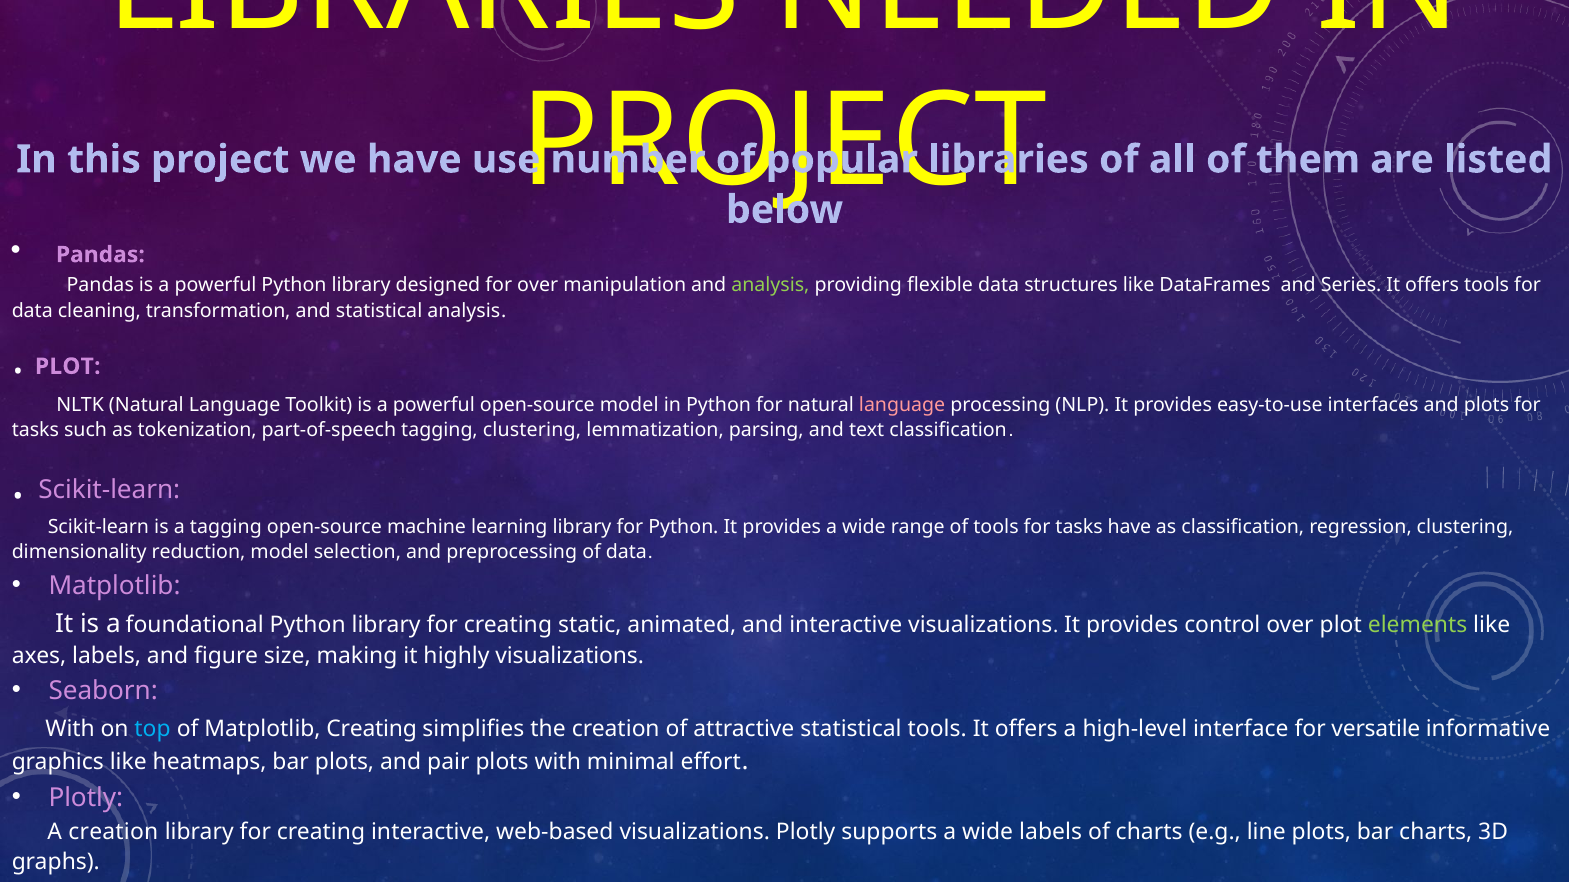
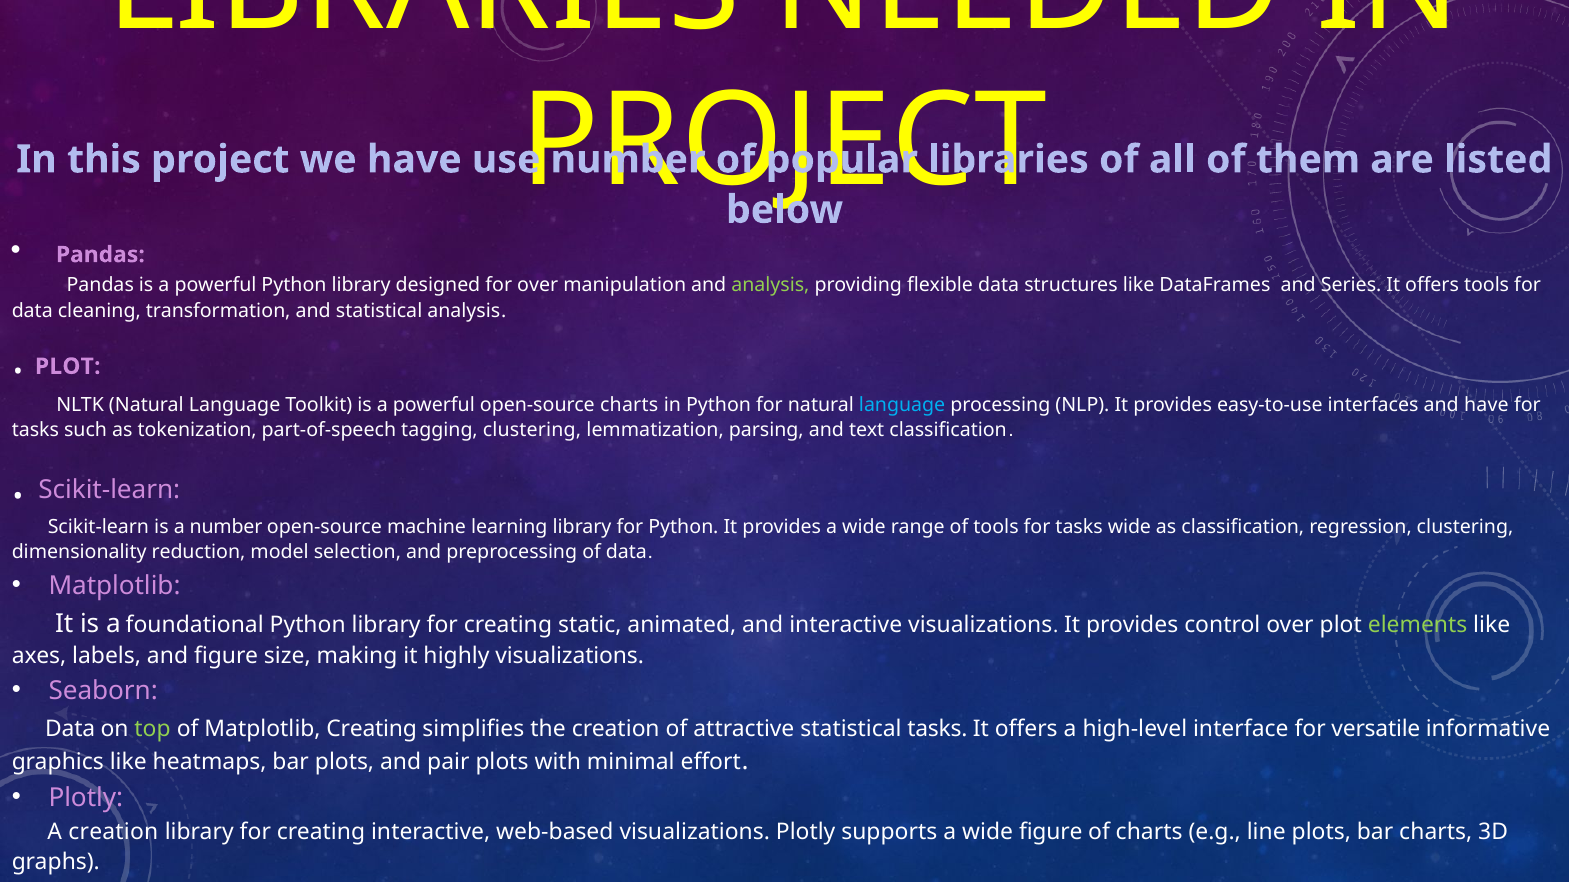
open-source model: model -> charts
language at (902, 405) colour: pink -> light blue
and plots: plots -> have
a tagging: tagging -> number
tasks have: have -> wide
With at (70, 729): With -> Data
top colour: light blue -> light green
statistical tools: tools -> tasks
wide labels: labels -> figure
